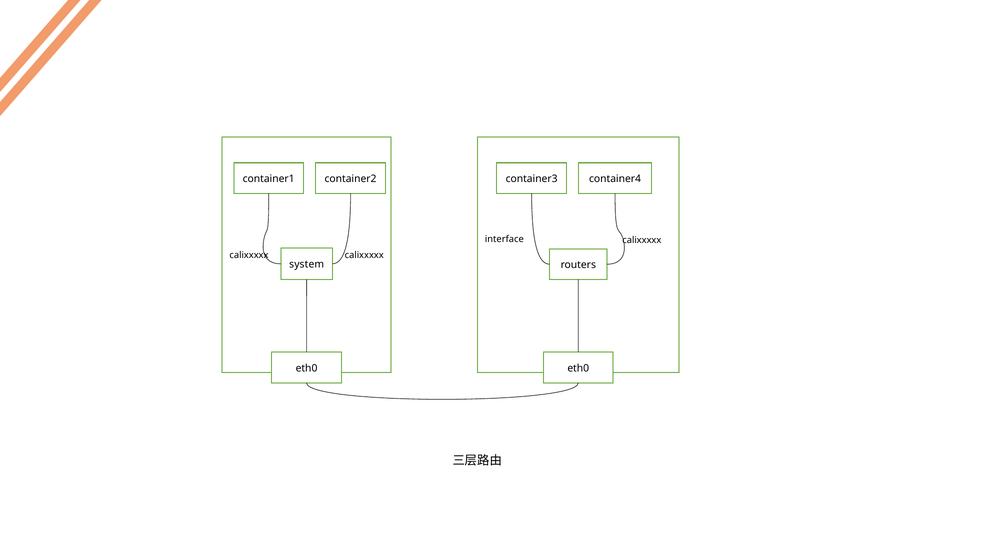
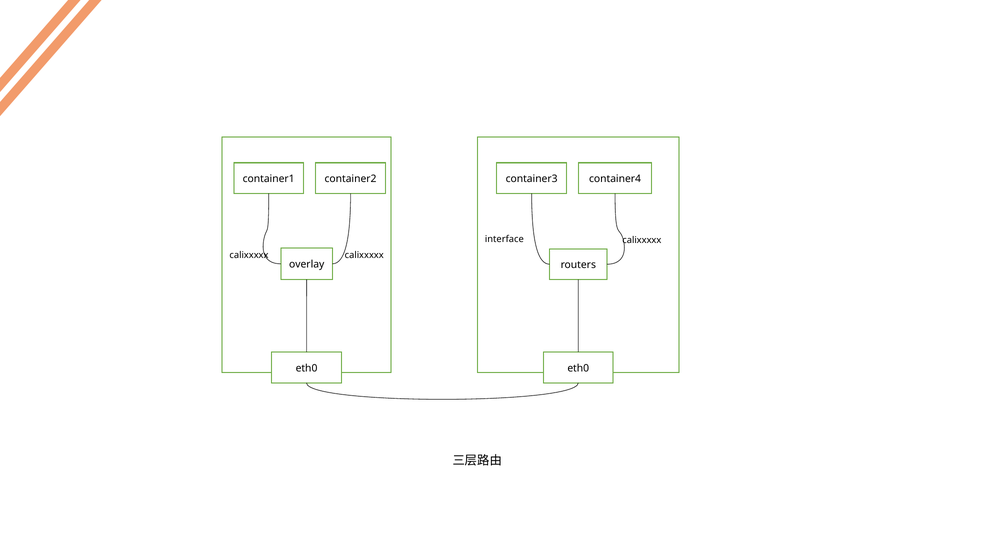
system: system -> overlay
